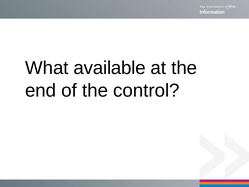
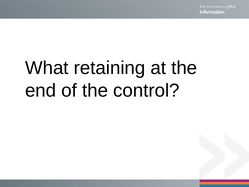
available: available -> retaining
